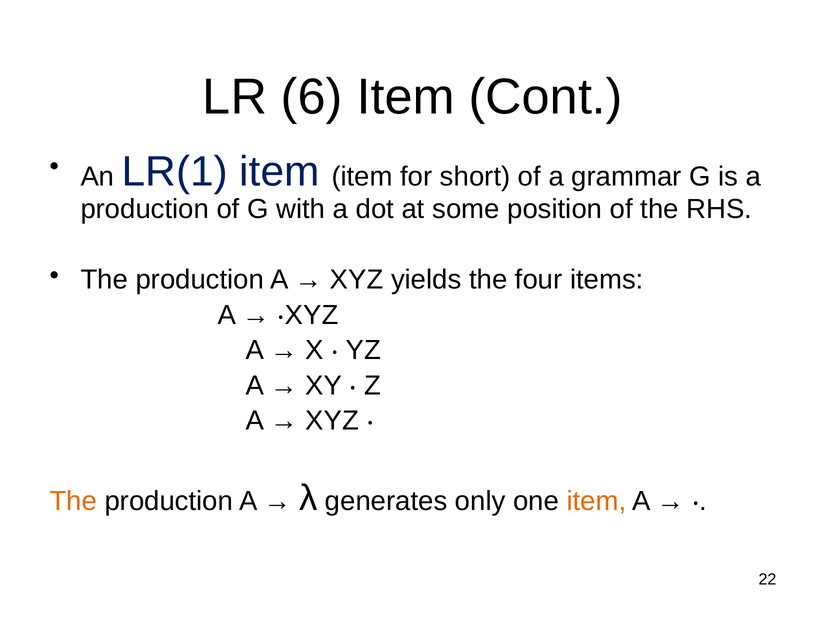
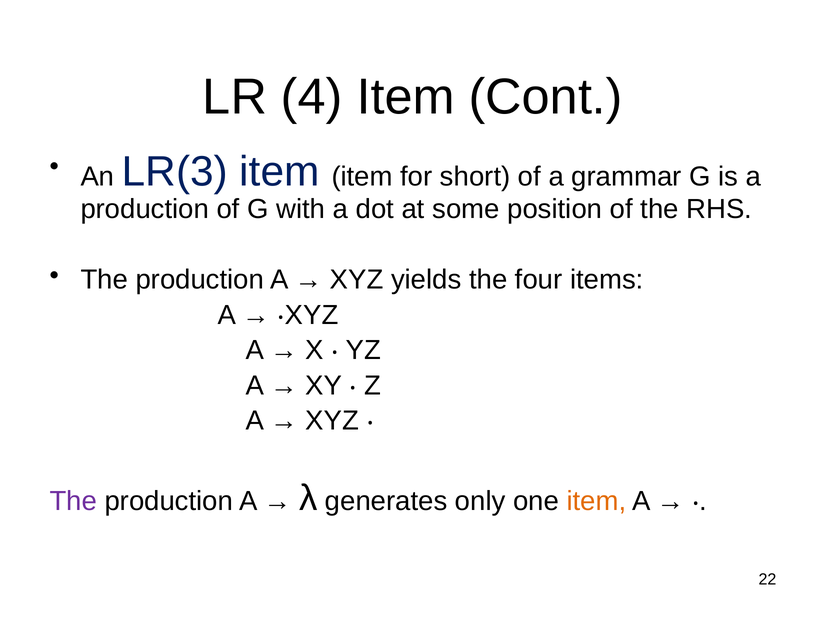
6: 6 -> 4
LR(1: LR(1 -> LR(3
The at (73, 501) colour: orange -> purple
